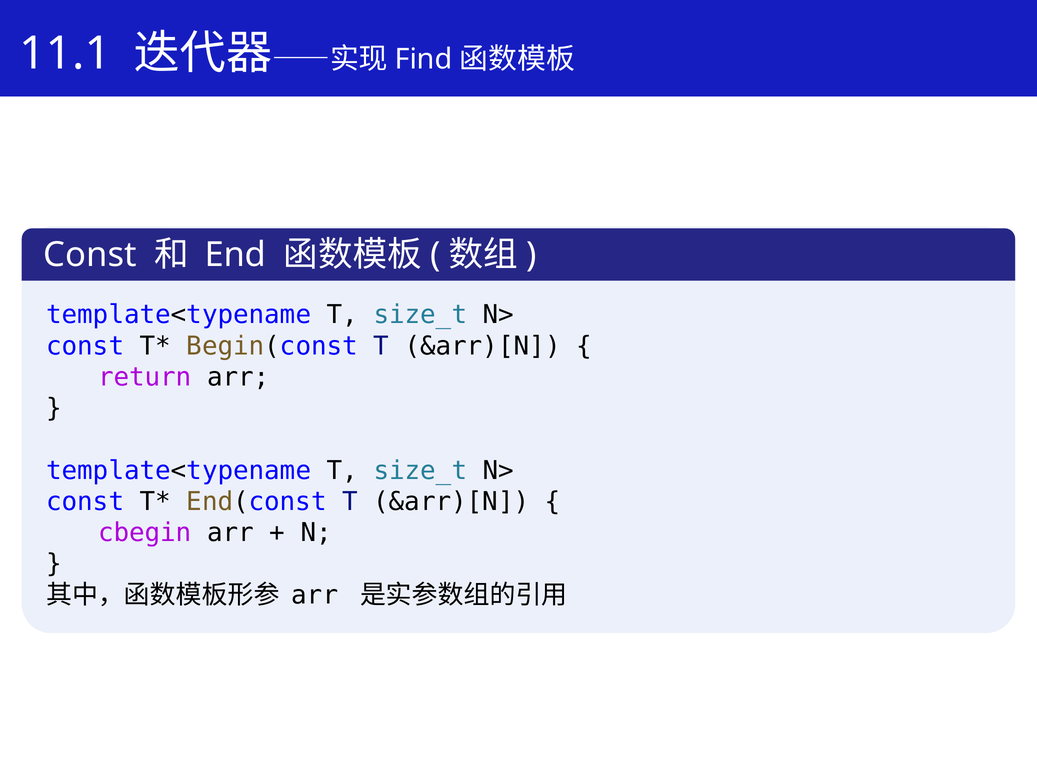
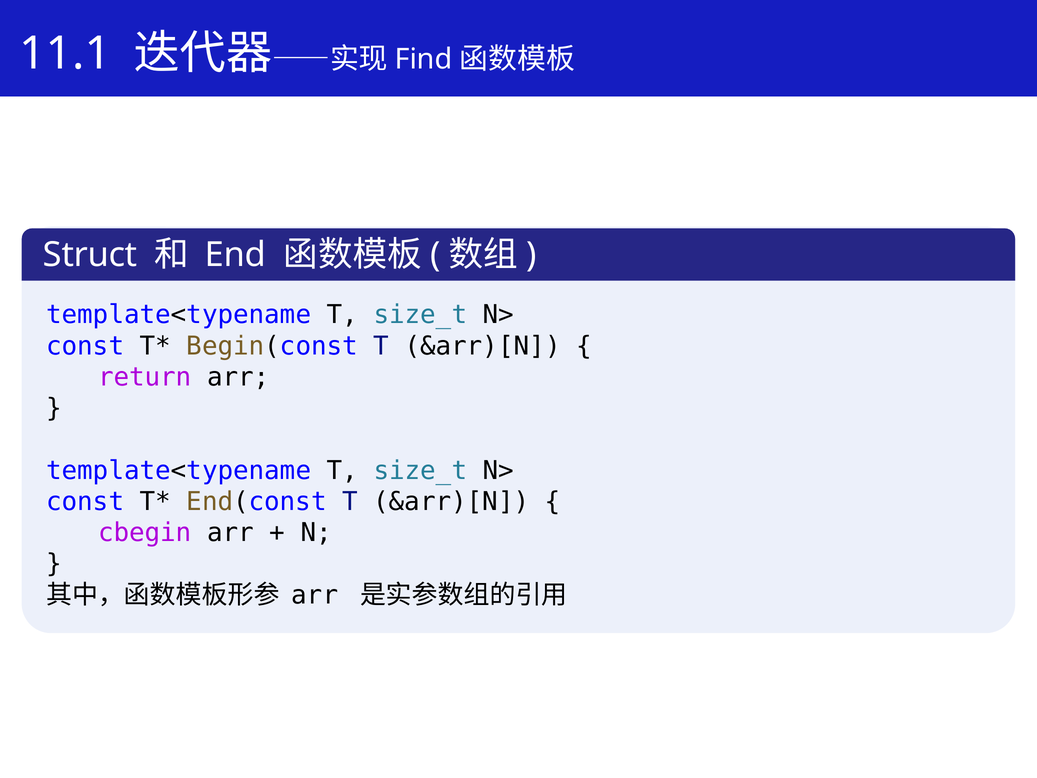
Const at (90, 255): Const -> Struct
